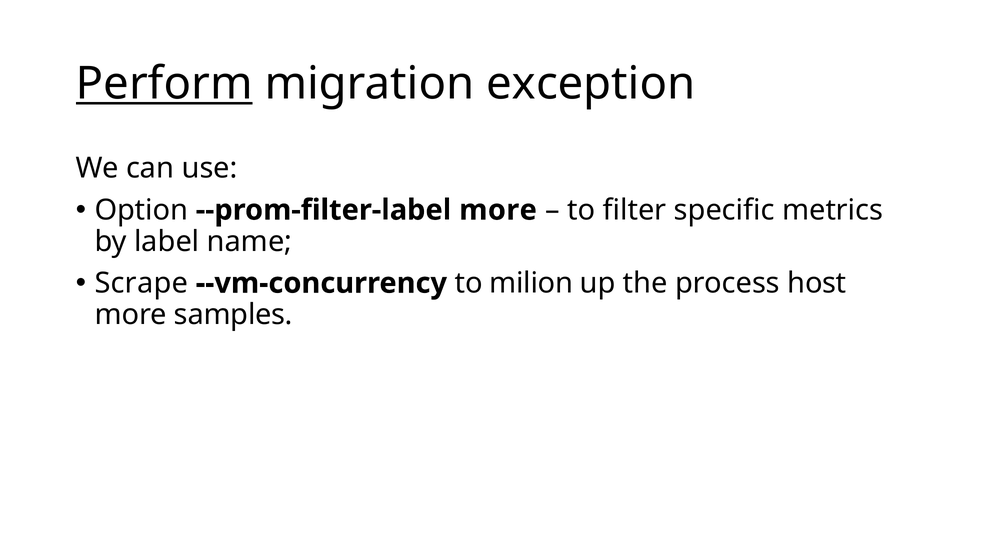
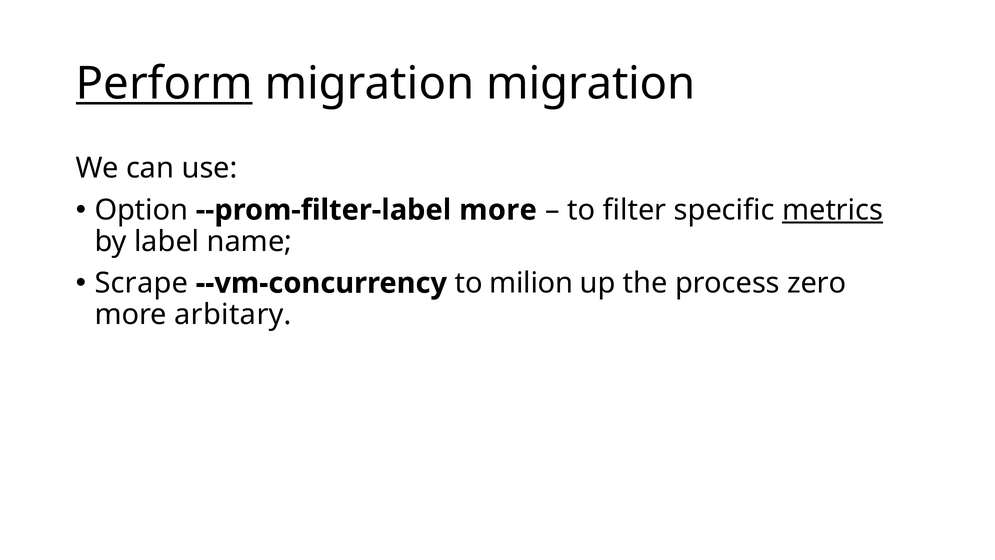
migration exception: exception -> migration
metrics underline: none -> present
host: host -> zero
samples: samples -> arbitary
